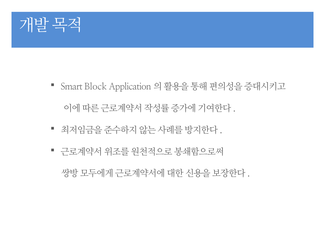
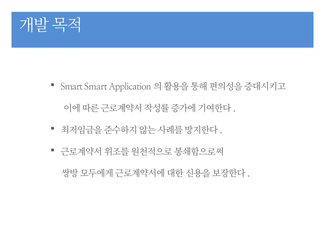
Smart Block: Block -> Smart
